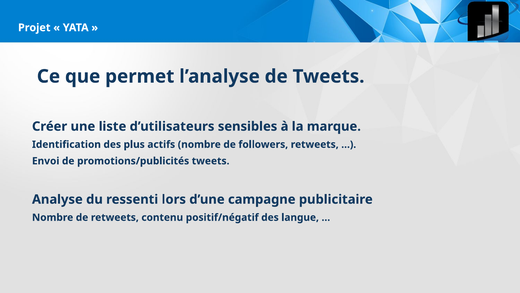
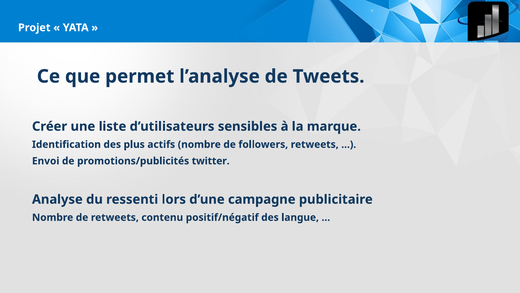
promotions/publicités tweets: tweets -> twitter
